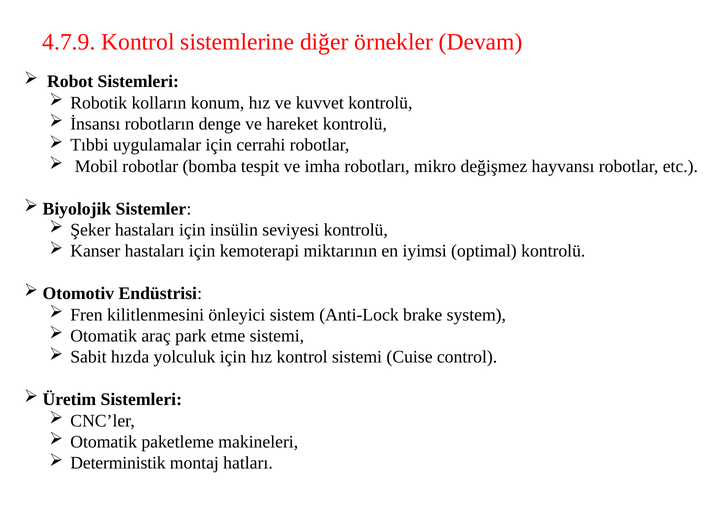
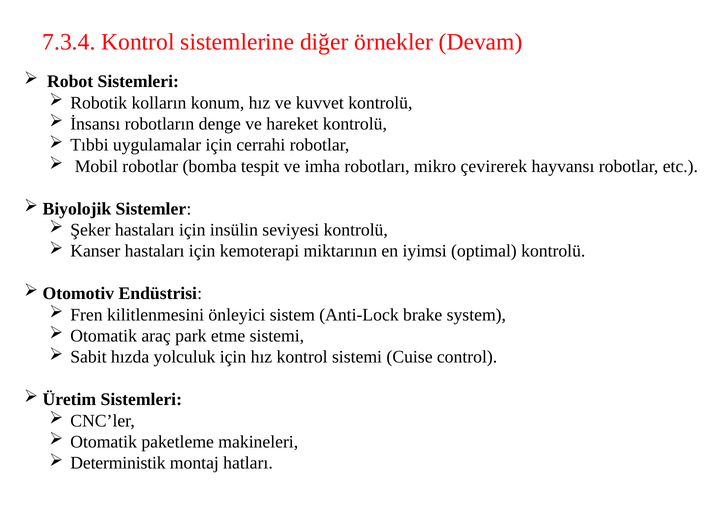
4.7.9: 4.7.9 -> 7.3.4
değişmez: değişmez -> çevirerek
